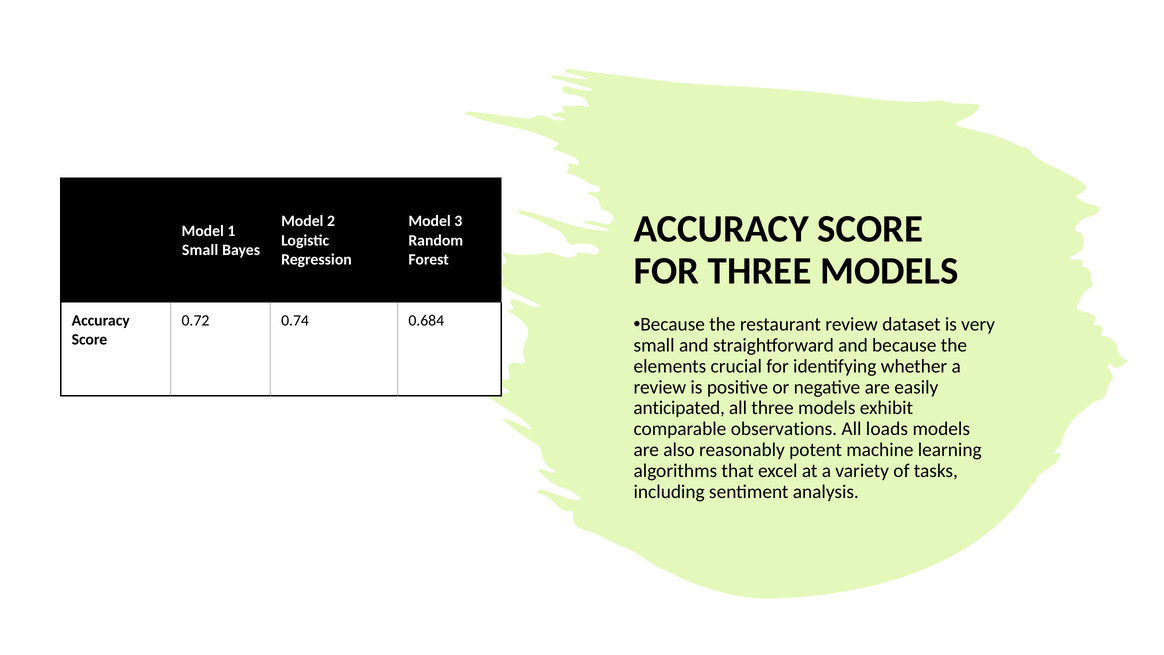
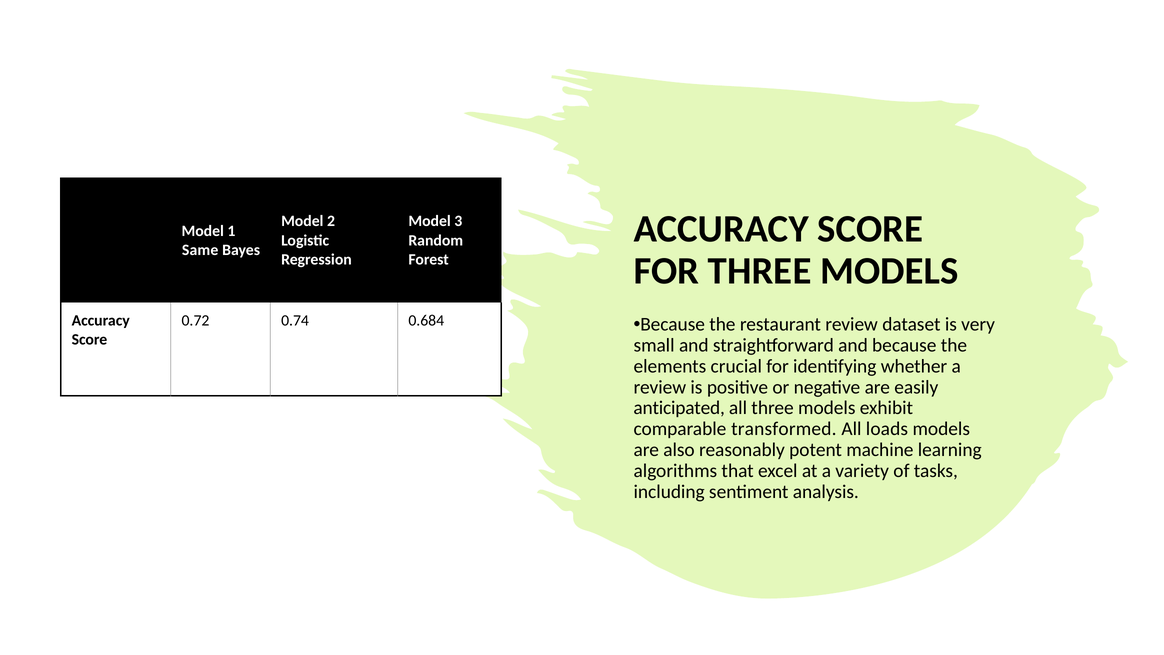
Small at (200, 250): Small -> Same
observations: observations -> transformed
